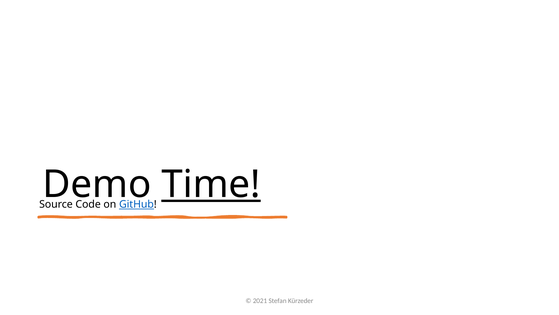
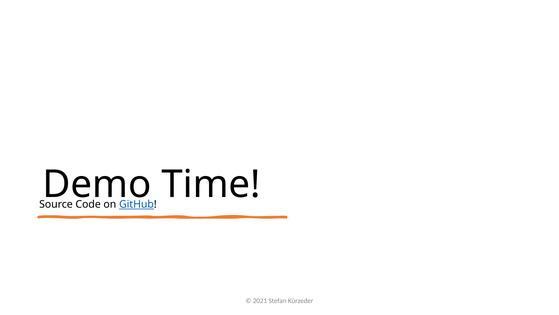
Time underline: present -> none
